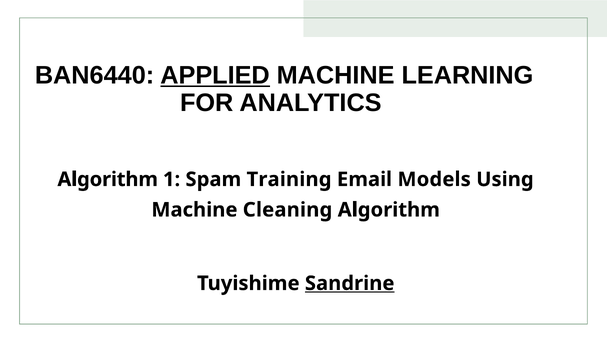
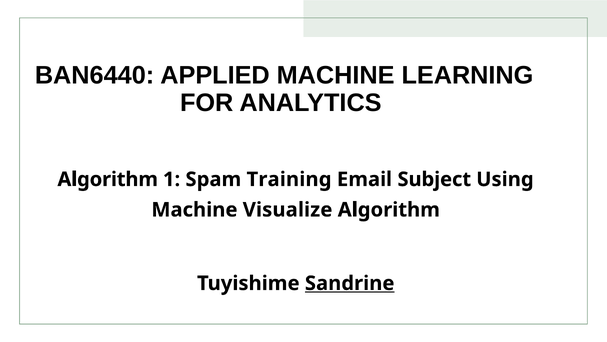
APPLIED underline: present -> none
Models: Models -> Subject
Cleaning: Cleaning -> Visualize
